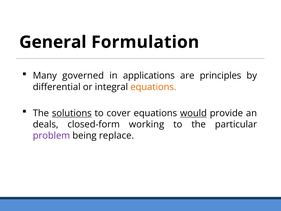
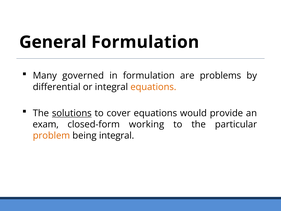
in applications: applications -> formulation
principles: principles -> problems
would underline: present -> none
deals: deals -> exam
problem colour: purple -> orange
being replace: replace -> integral
